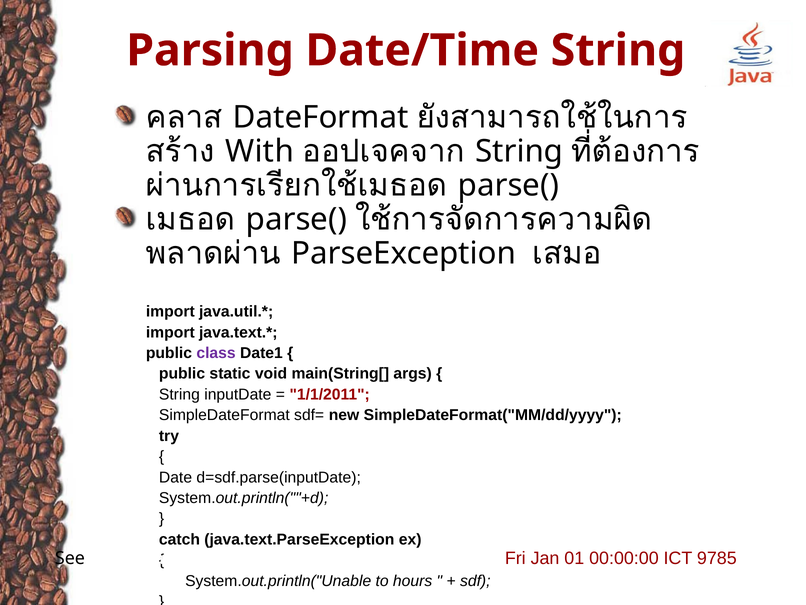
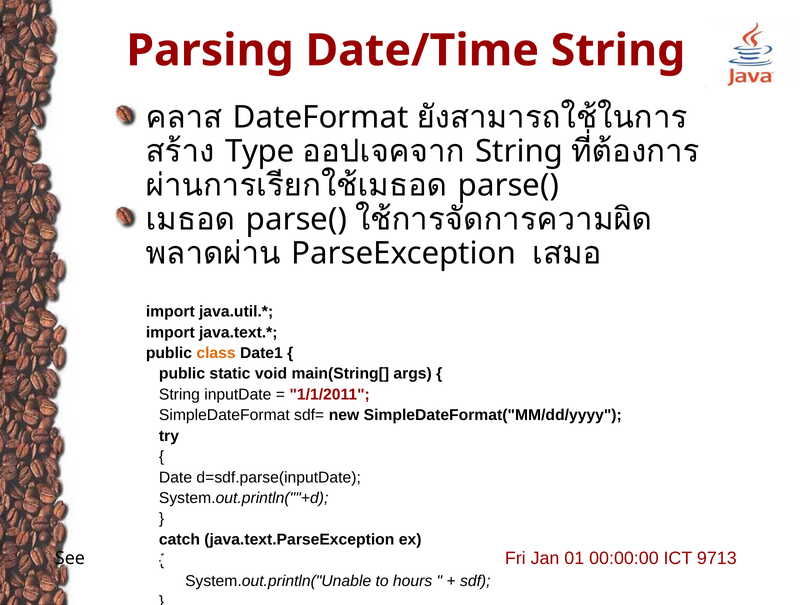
With: With -> Type
class colour: purple -> orange
9785: 9785 -> 9713
